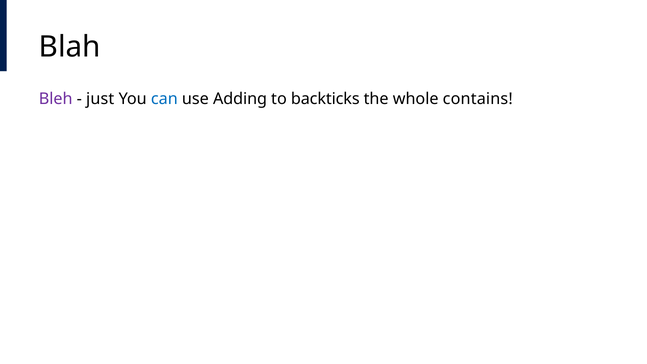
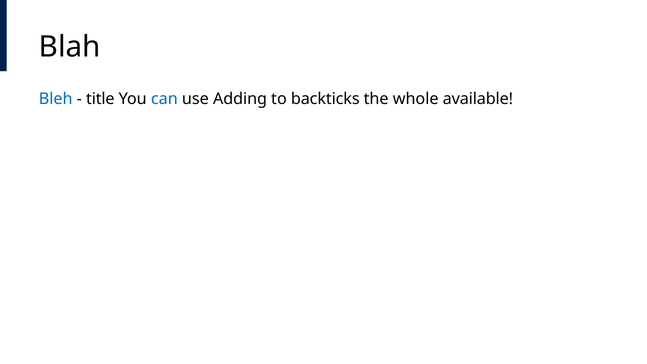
Bleh colour: purple -> blue
just: just -> title
contains: contains -> available
